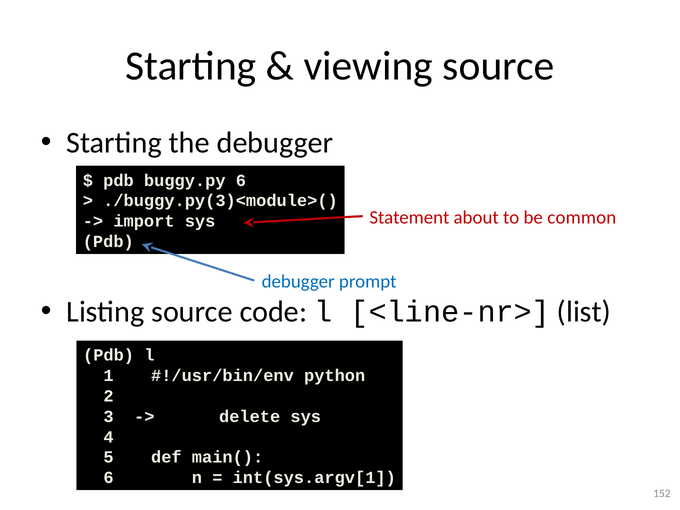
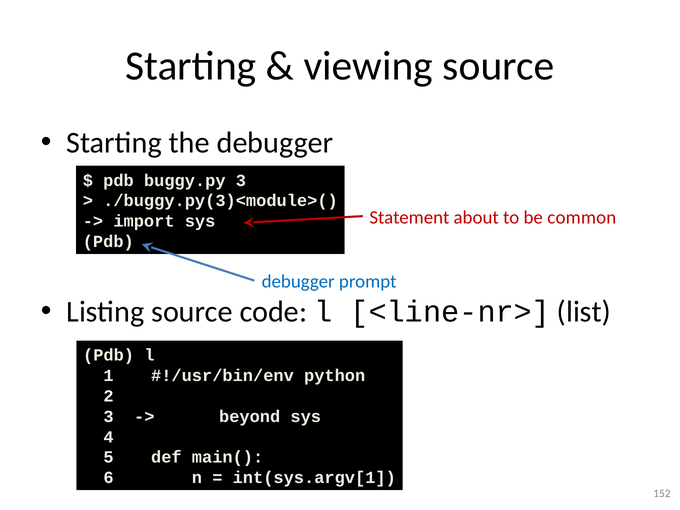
buggy.py 6: 6 -> 3
delete: delete -> beyond
